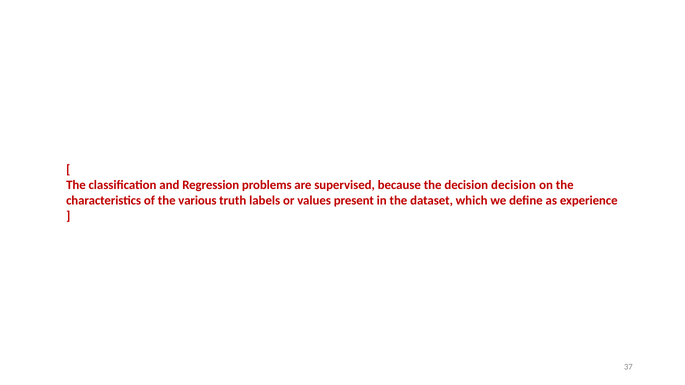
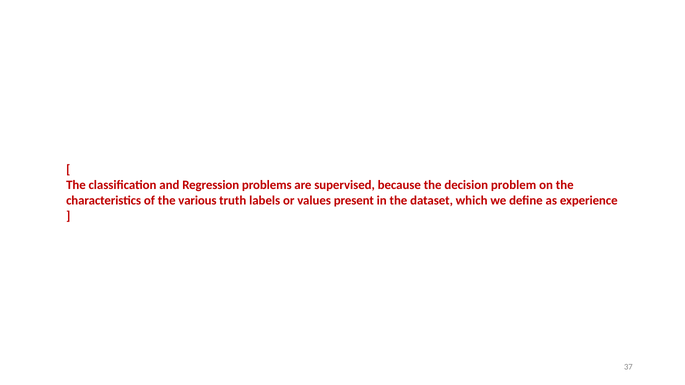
decision decision: decision -> problem
